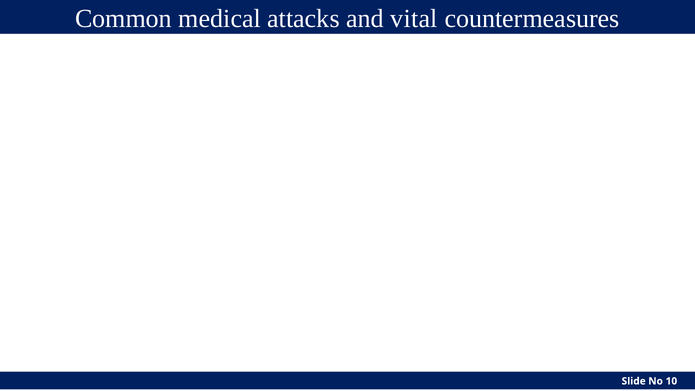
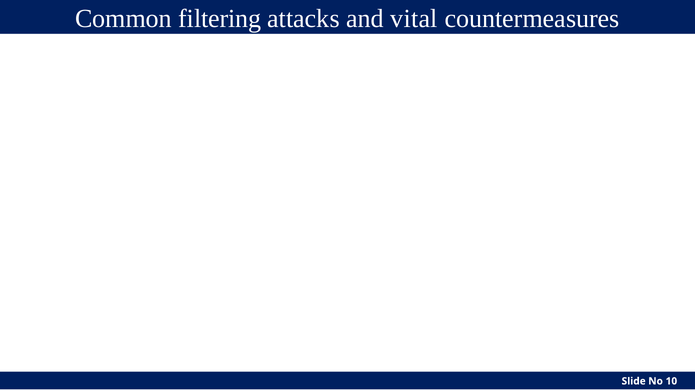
medical: medical -> filtering
